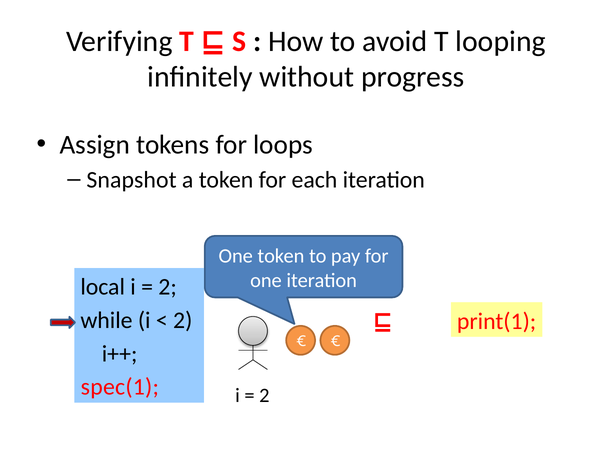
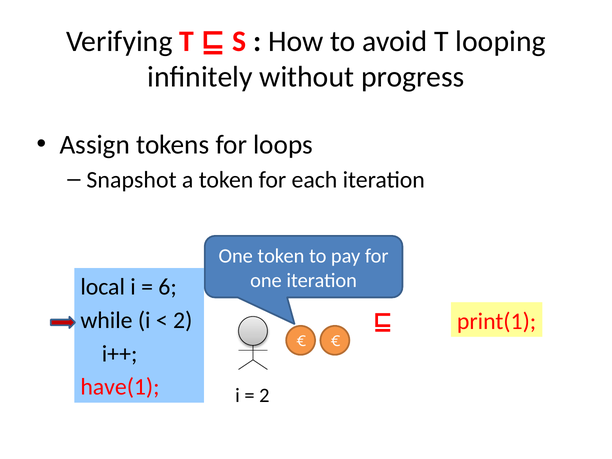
2 at (168, 287): 2 -> 6
spec(1: spec(1 -> have(1
